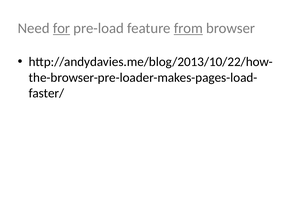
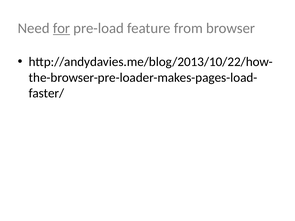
from underline: present -> none
